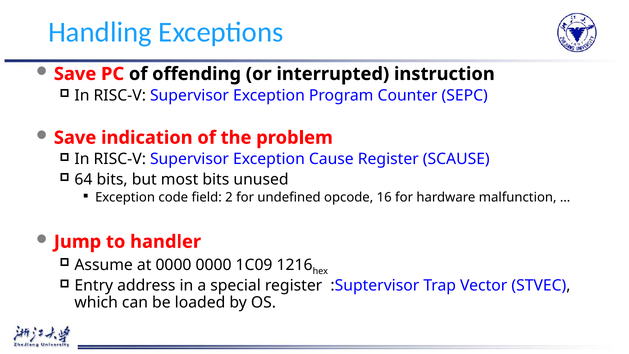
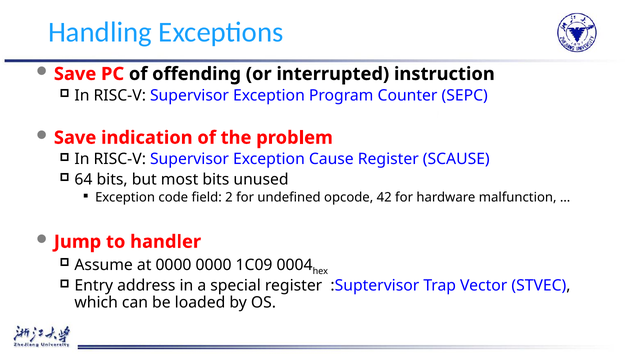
16: 16 -> 42
1216: 1216 -> 0004
